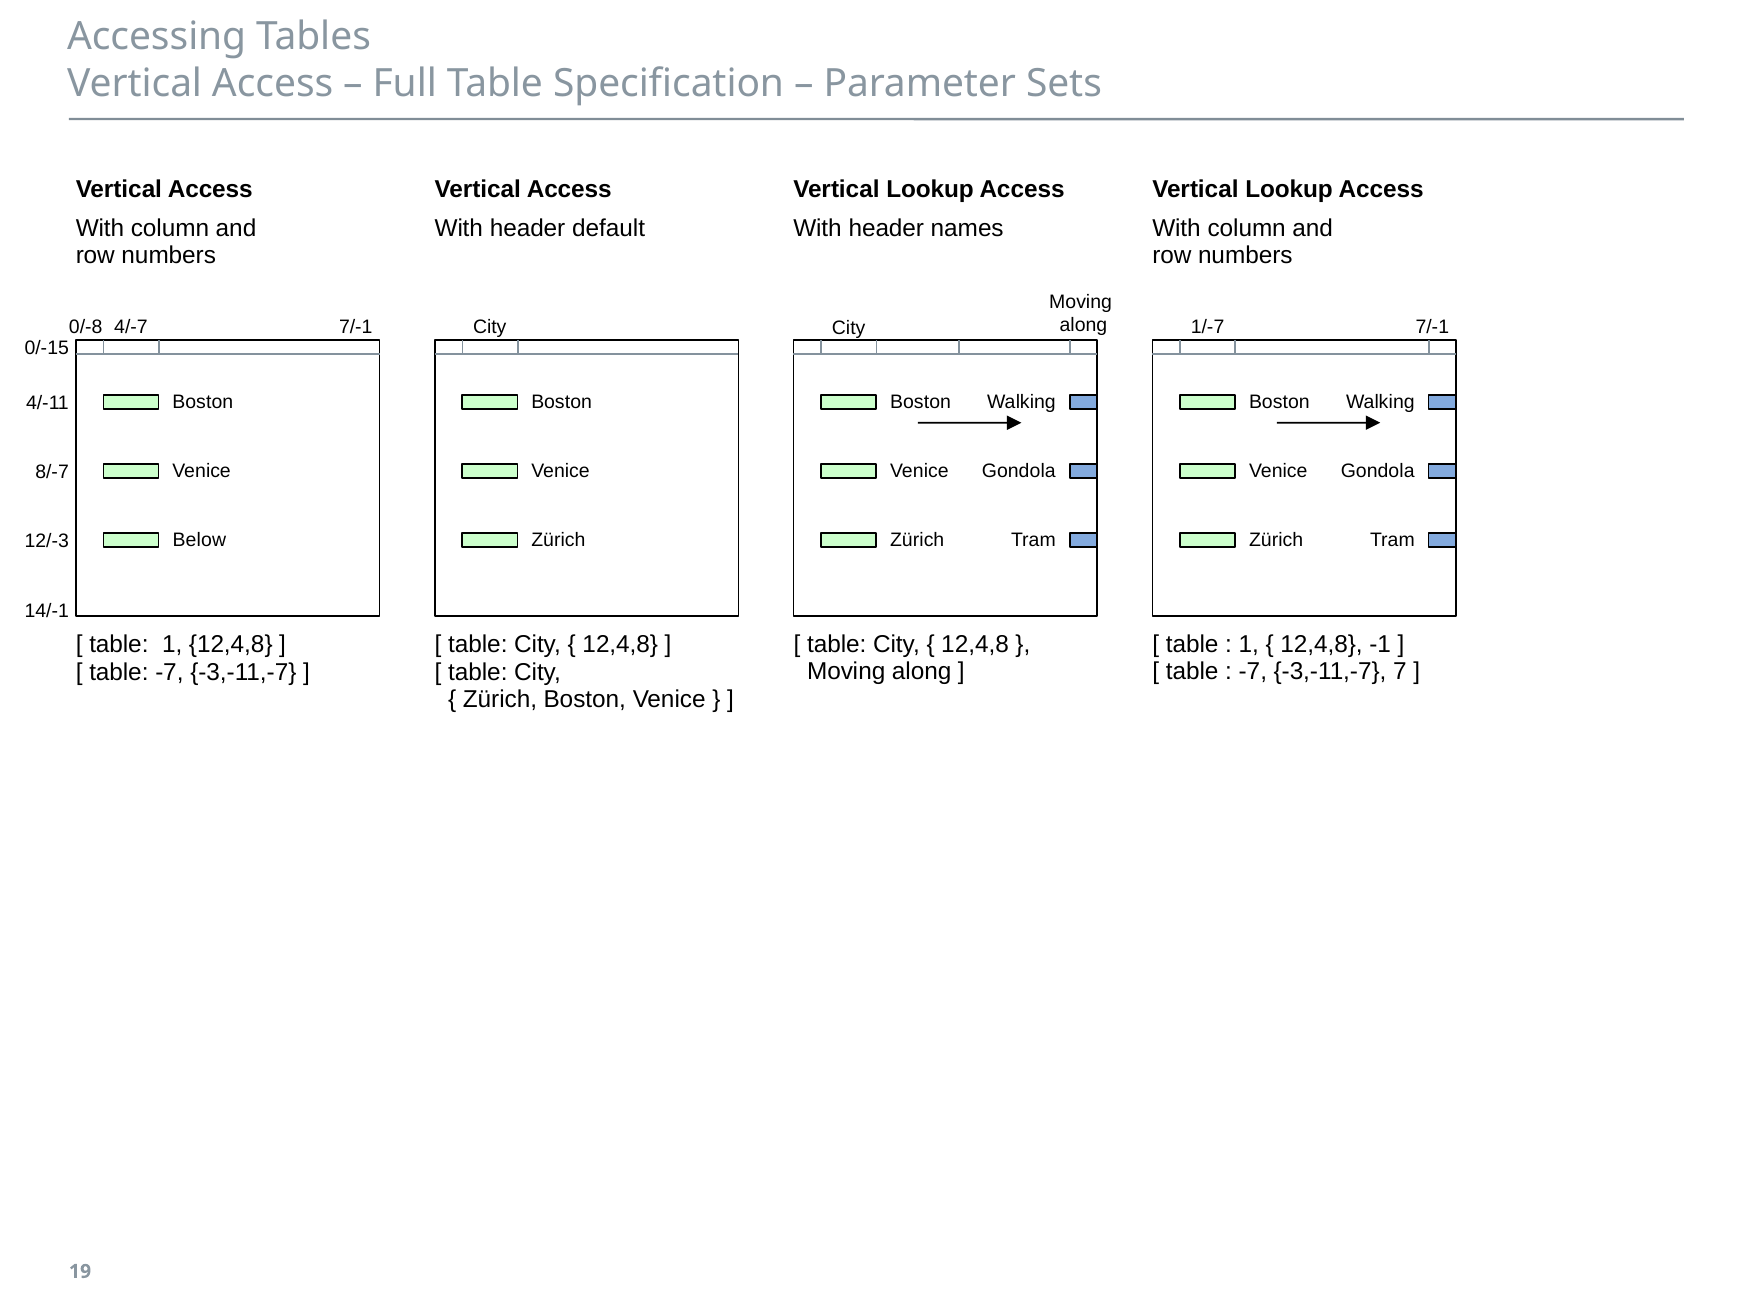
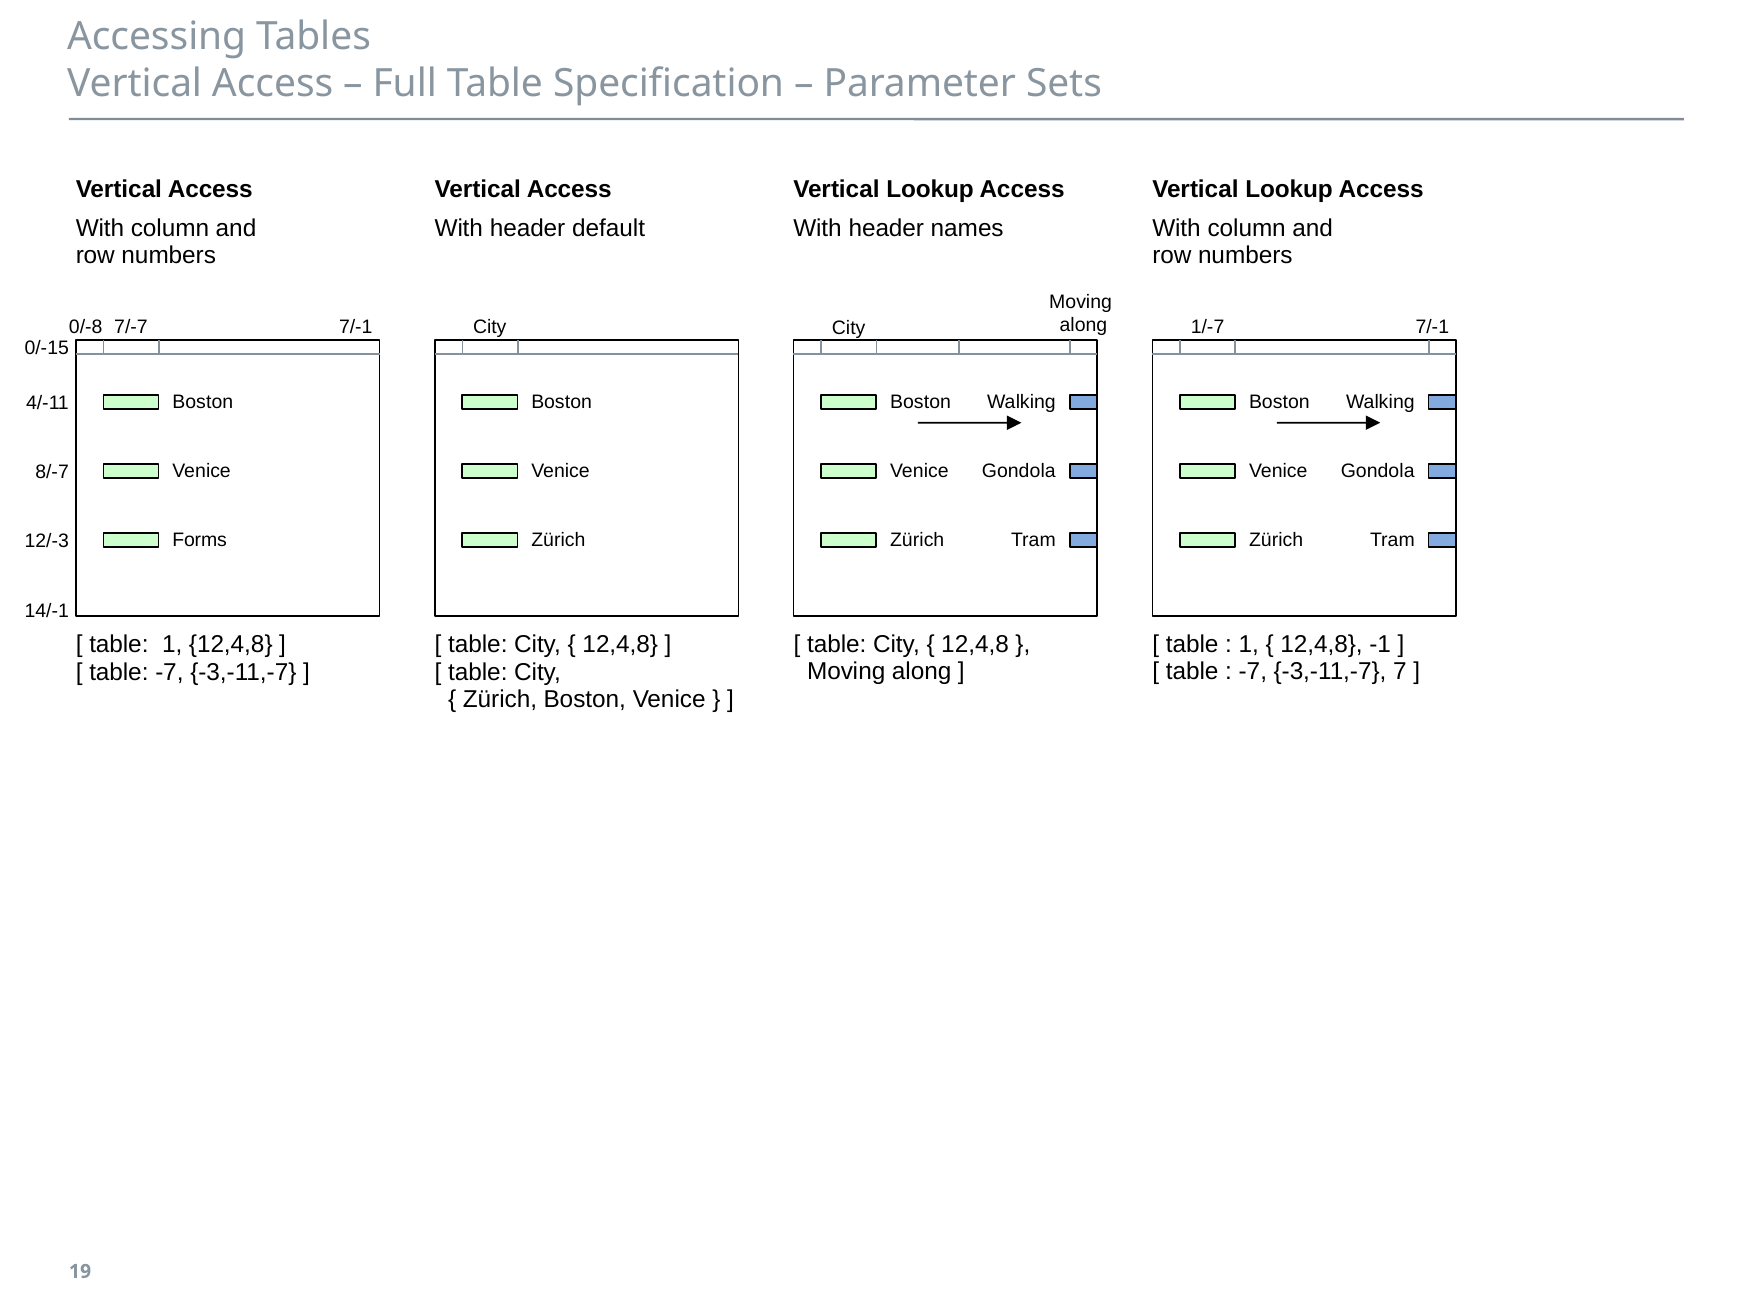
4/-7: 4/-7 -> 7/-7
Below: Below -> Forms
